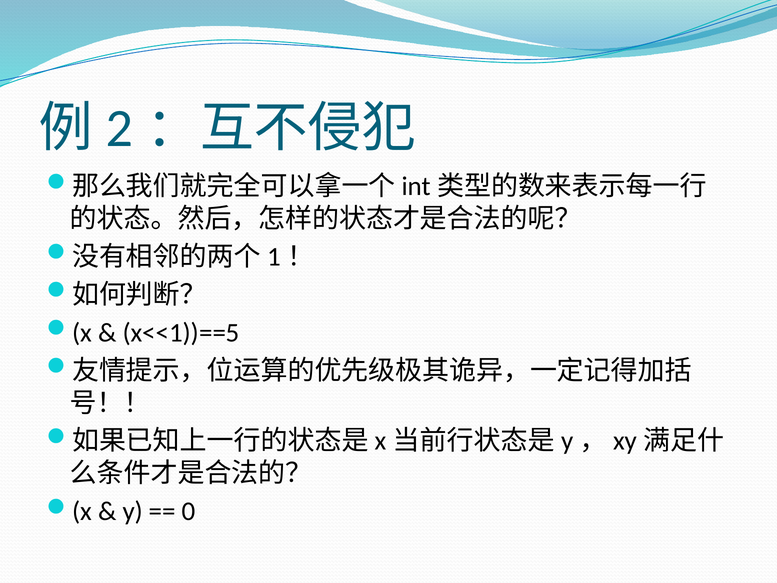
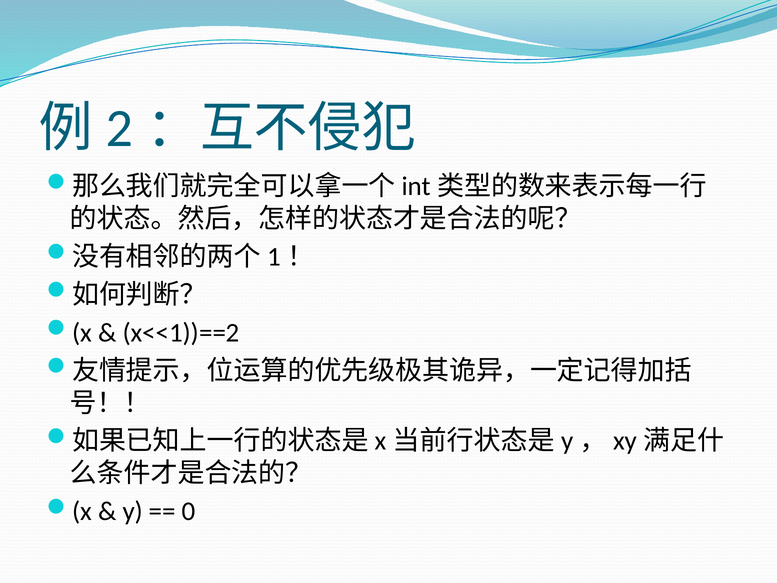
x<<1))==5: x<<1))==5 -> x<<1))==2
